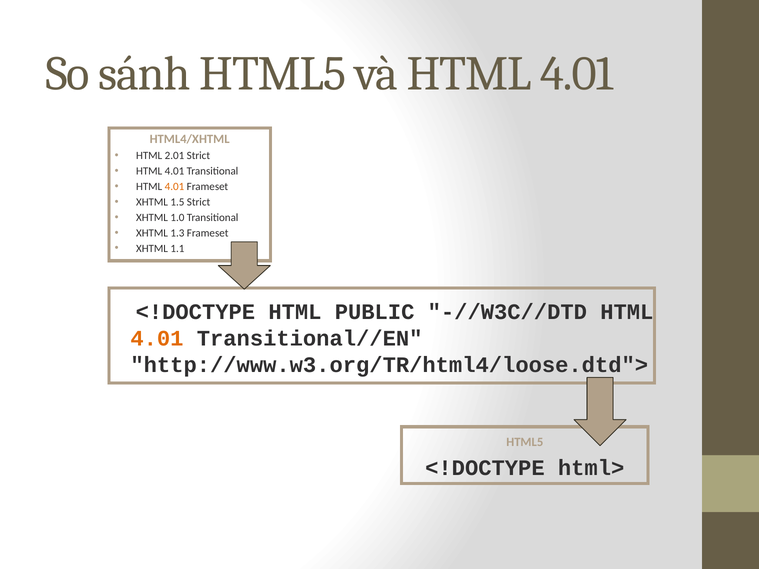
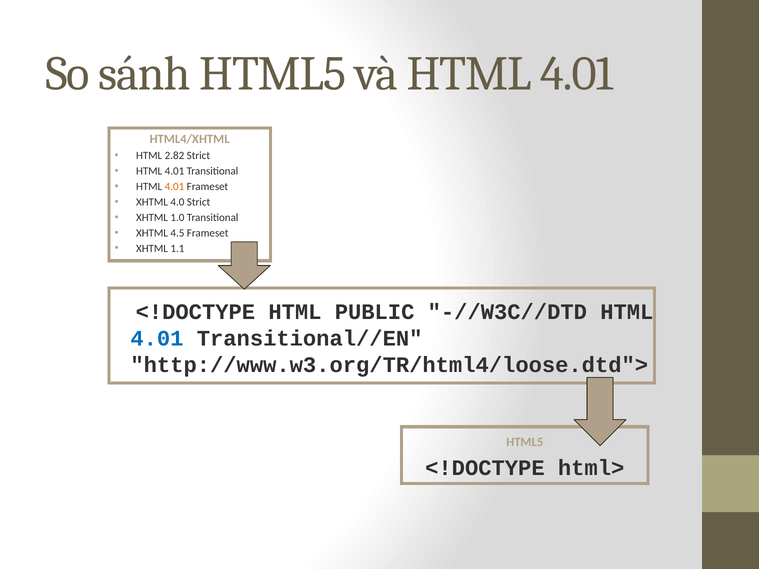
2.01: 2.01 -> 2.82
1.5: 1.5 -> 4.0
1.3: 1.3 -> 4.5
4.01 at (157, 339) colour: orange -> blue
